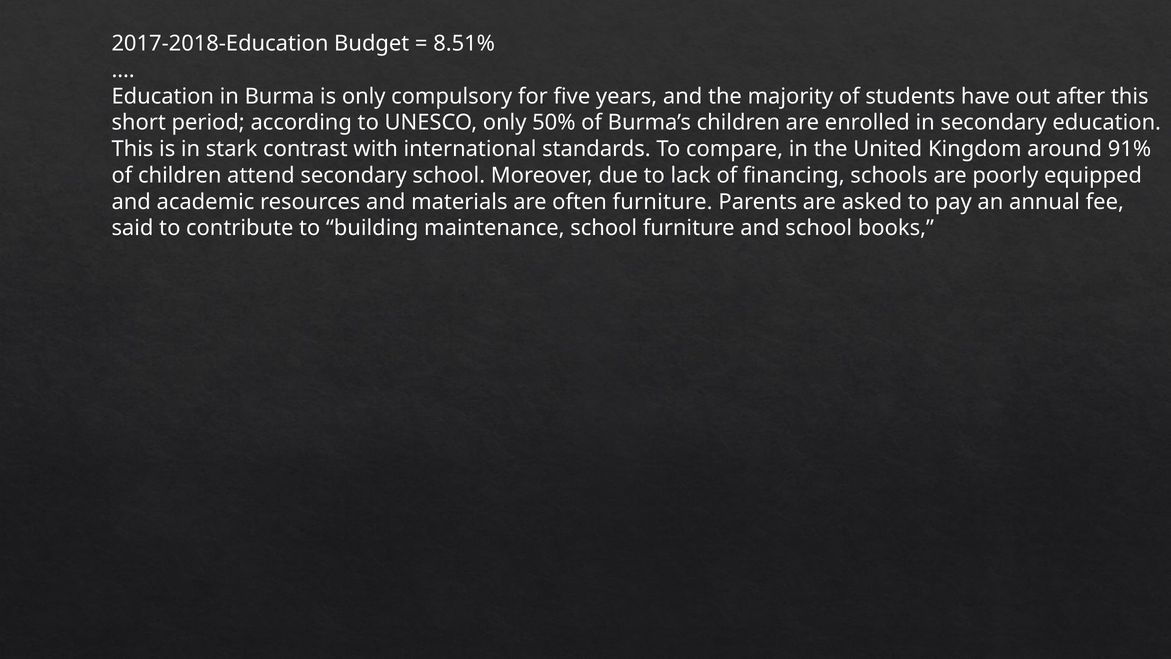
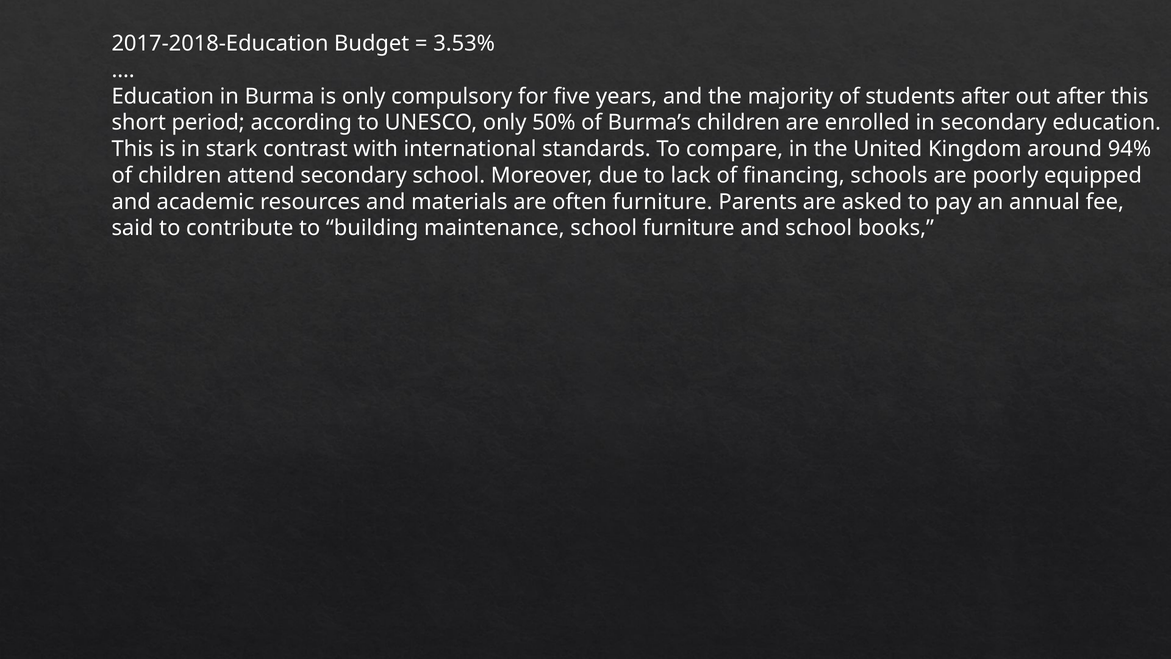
8.51%: 8.51% -> 3.53%
students have: have -> after
91%: 91% -> 94%
